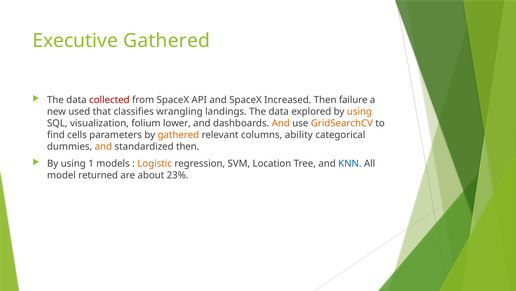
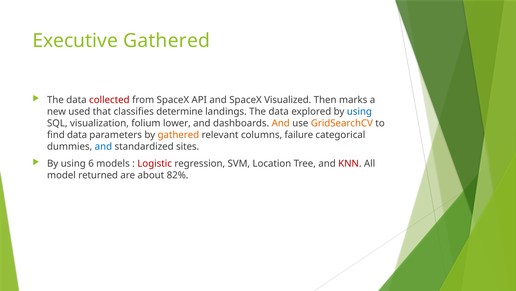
Increased: Increased -> Visualized
failure: failure -> marks
wrangling: wrangling -> determine
using at (359, 111) colour: orange -> blue
find cells: cells -> data
ability: ability -> failure
and at (103, 146) colour: orange -> blue
standardized then: then -> sites
1: 1 -> 6
Logistic colour: orange -> red
KNN colour: blue -> red
23%: 23% -> 82%
